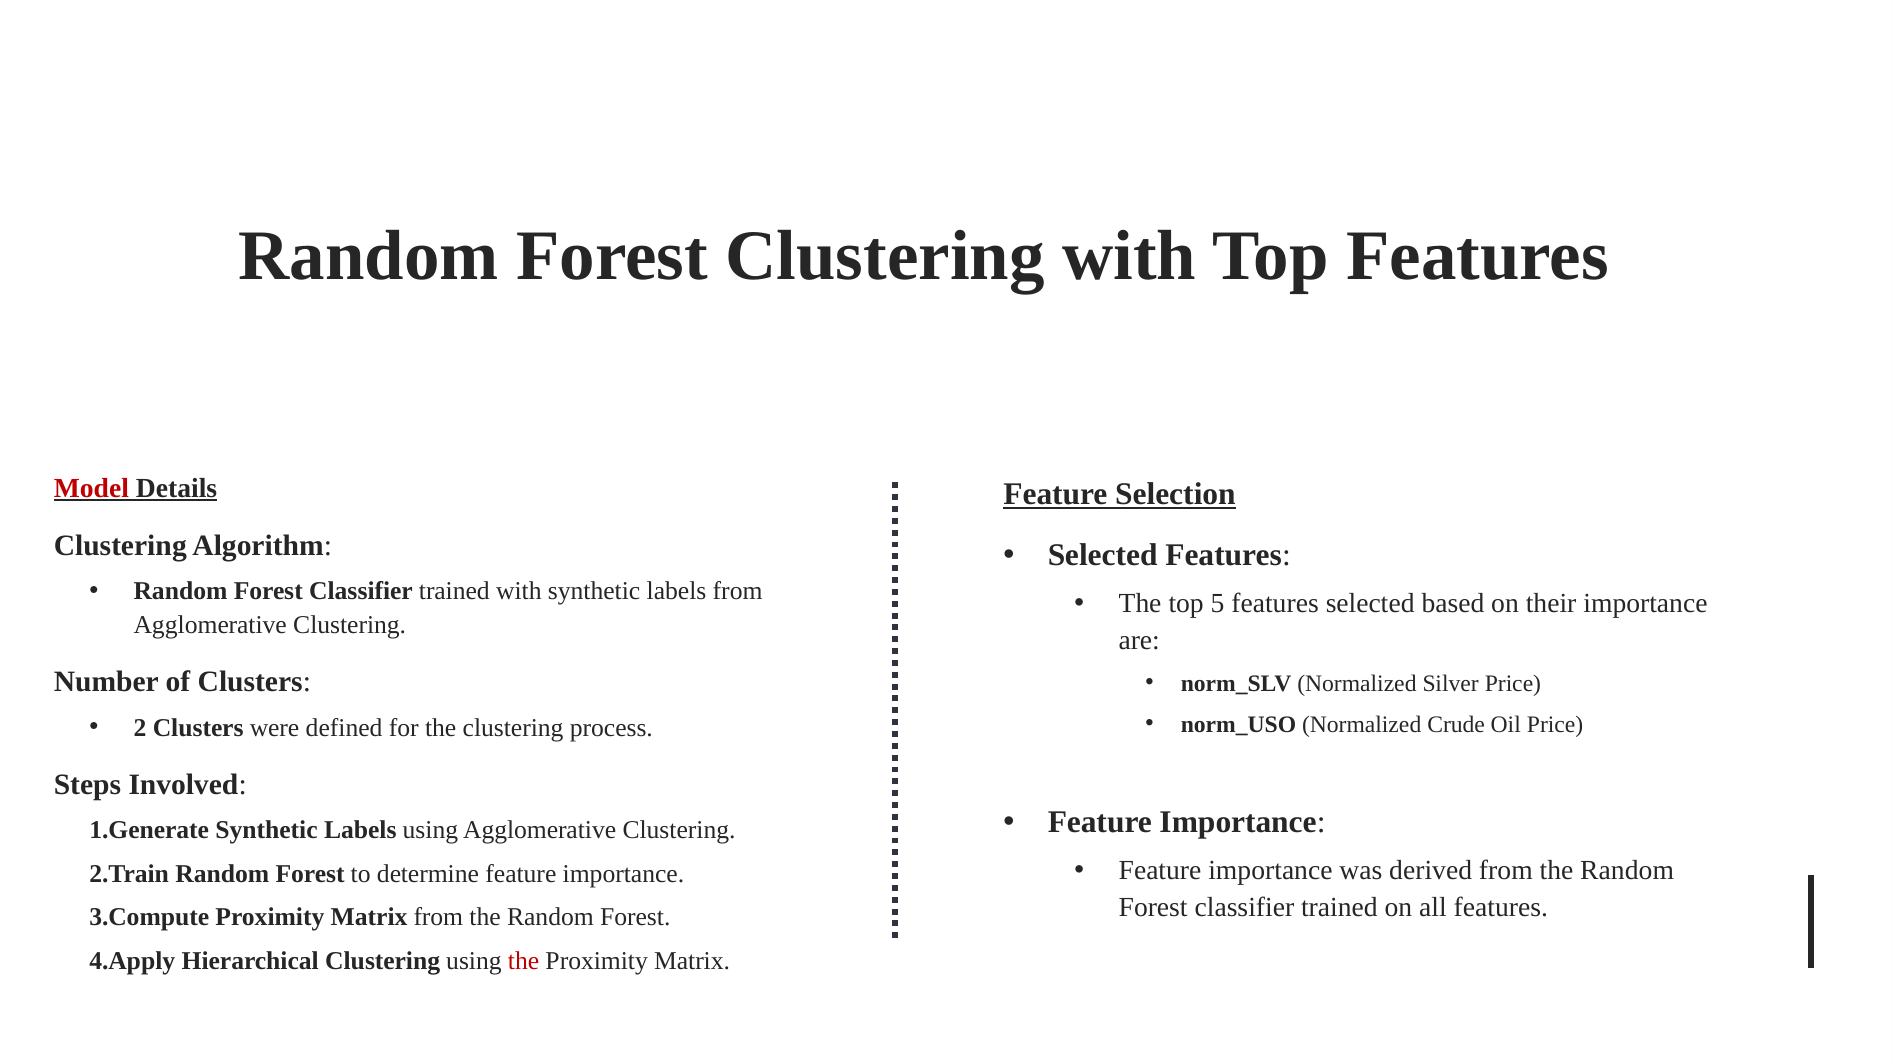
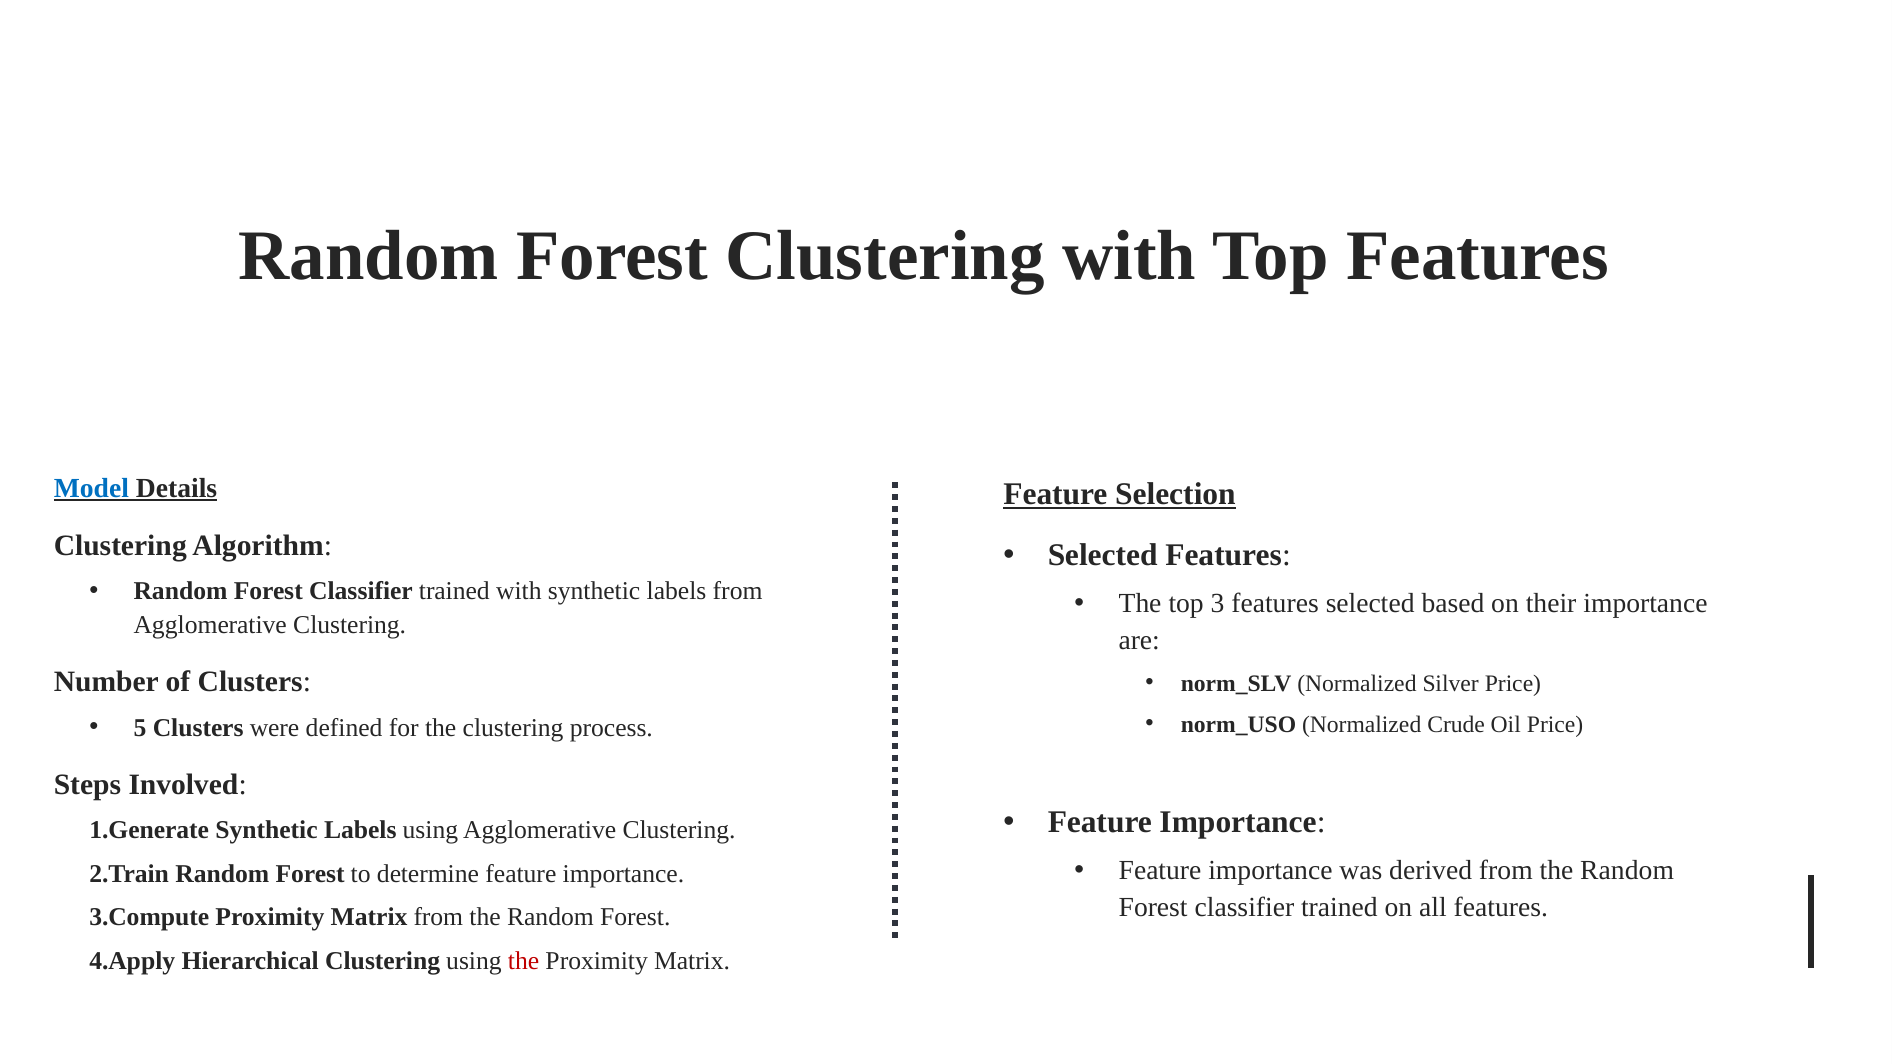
Model colour: red -> blue
5: 5 -> 3
2: 2 -> 5
